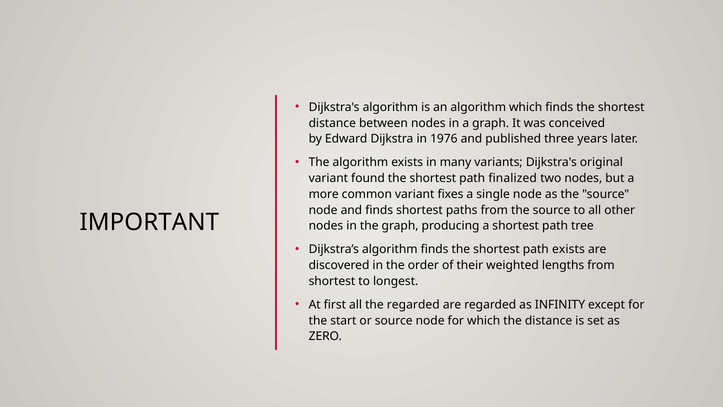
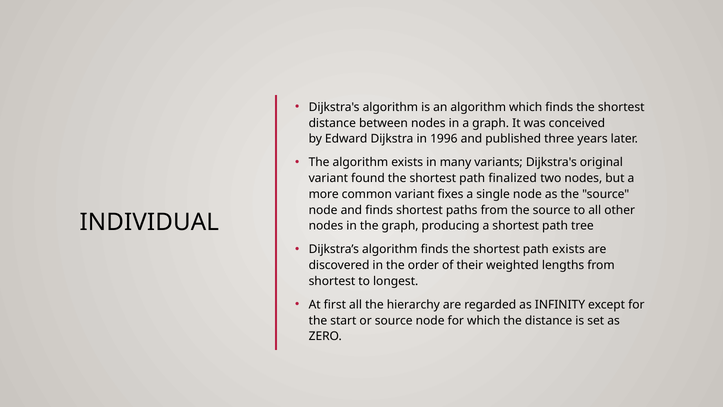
1976: 1976 -> 1996
IMPORTANT: IMPORTANT -> INDIVIDUAL
the regarded: regarded -> hierarchy
